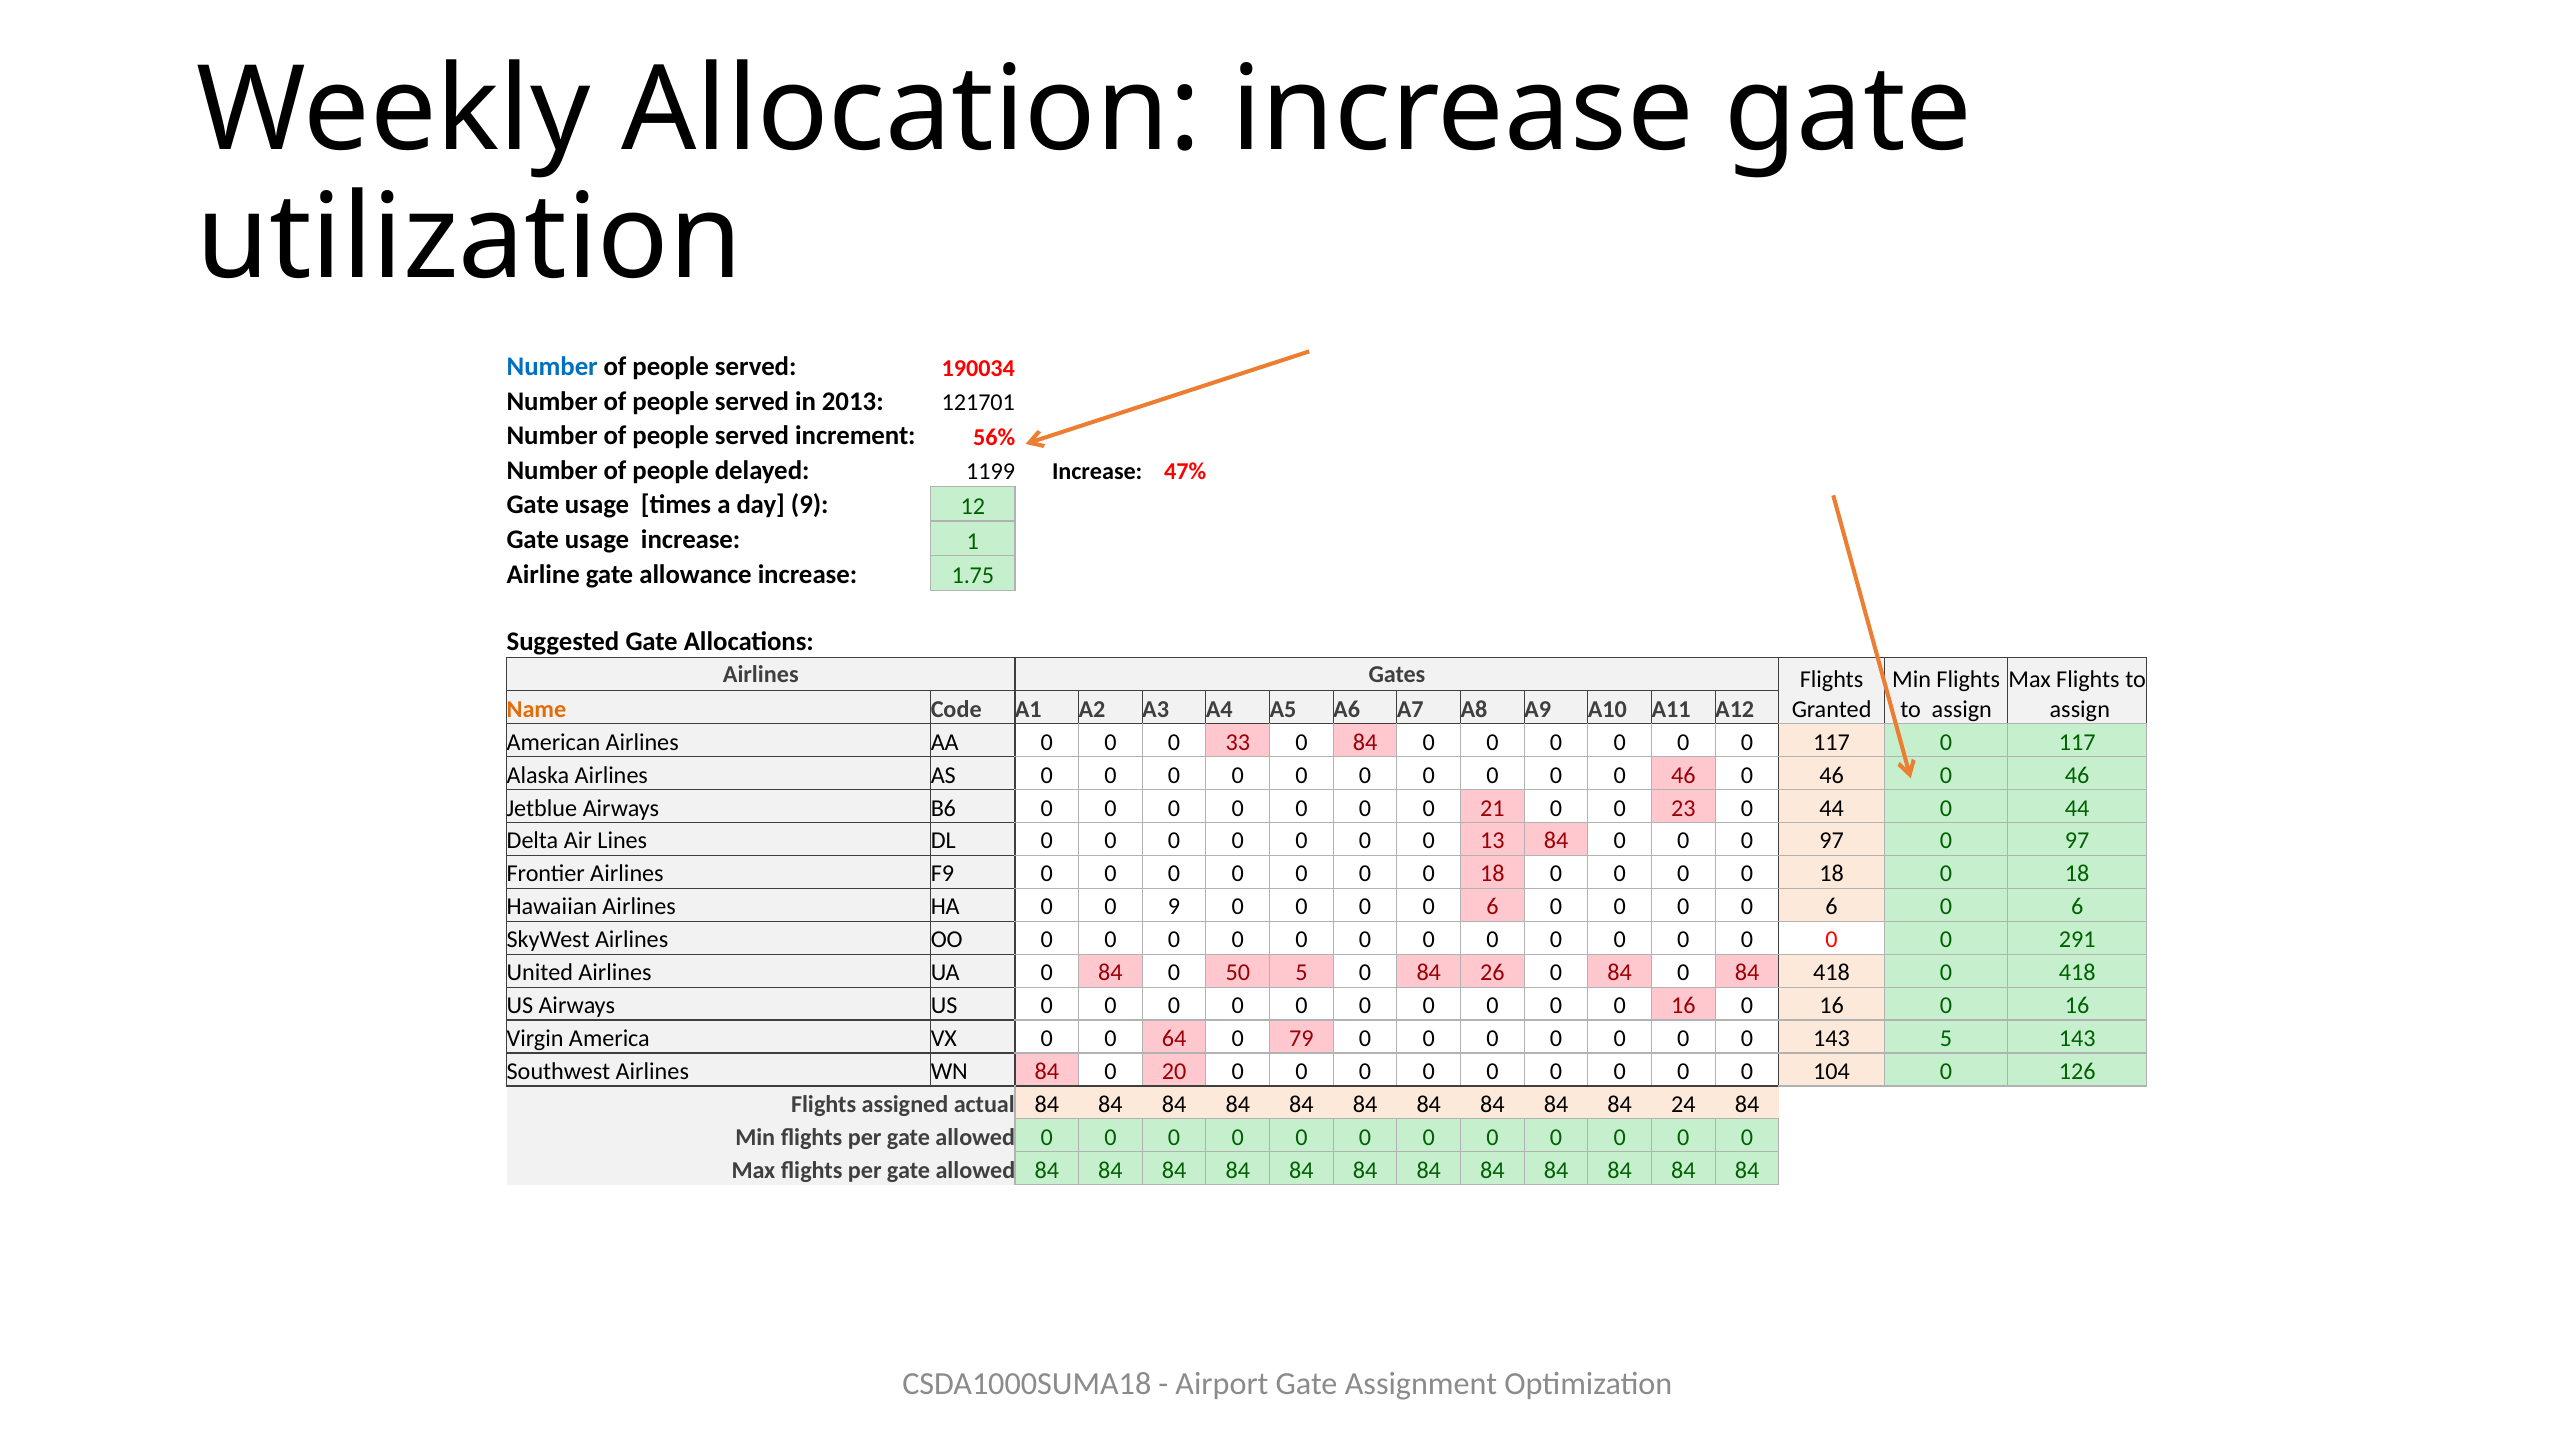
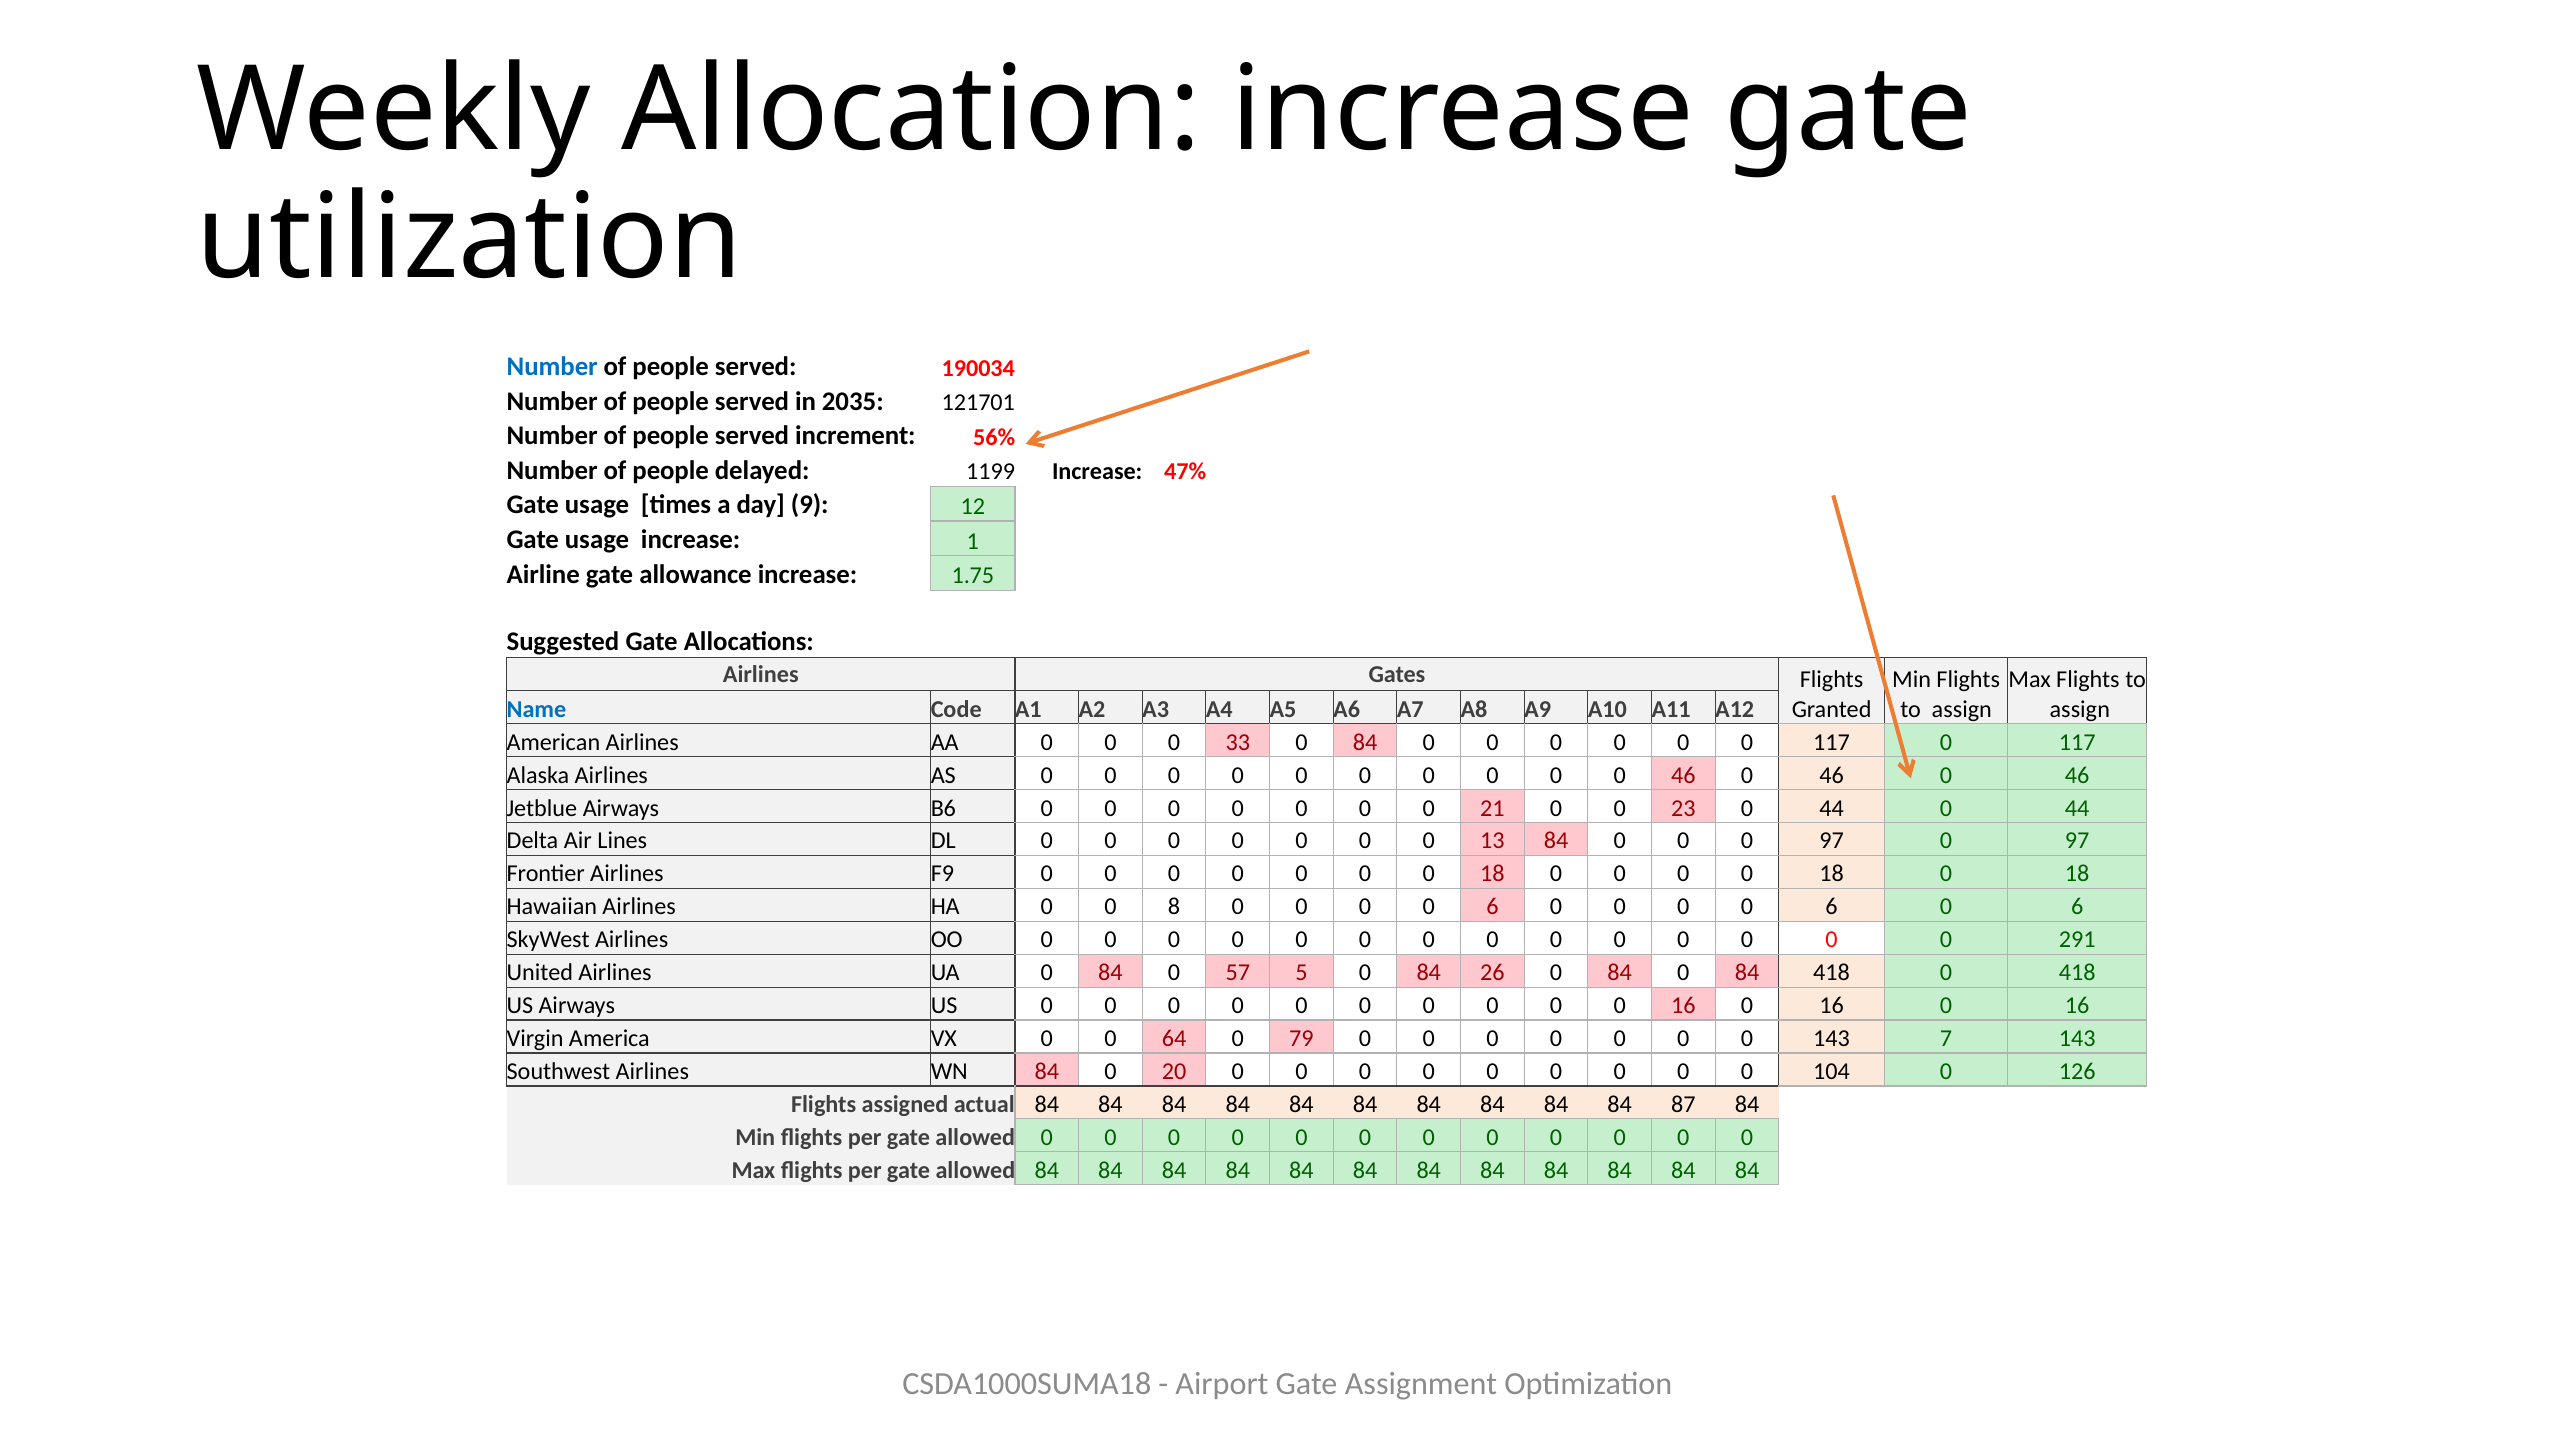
2013: 2013 -> 2035
Name colour: orange -> blue
0 9: 9 -> 8
50: 50 -> 57
143 5: 5 -> 7
24: 24 -> 87
